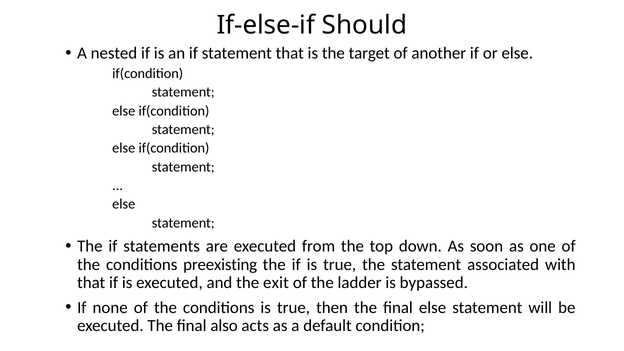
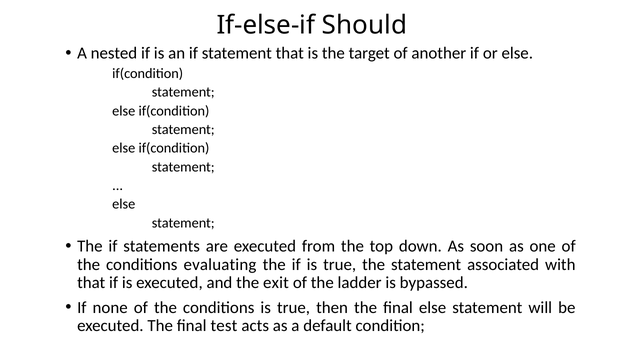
preexisting: preexisting -> evaluating
also: also -> test
